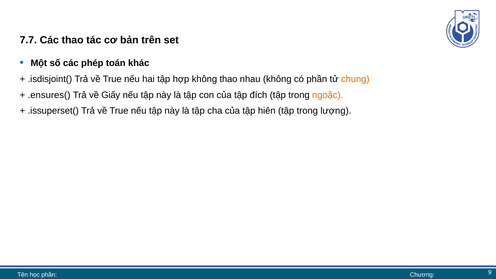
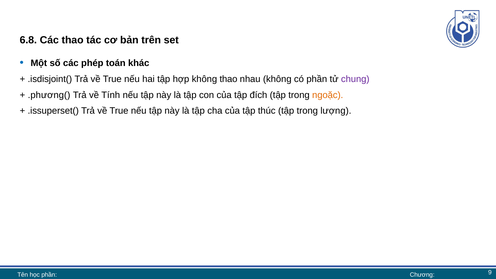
7.7: 7.7 -> 6.8
chung colour: orange -> purple
.ensures(: .ensures( -> .phương(
Giấy: Giấy -> Tính
hiên: hiên -> thúc
